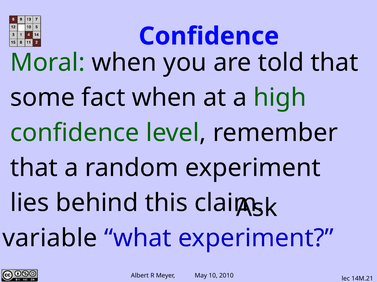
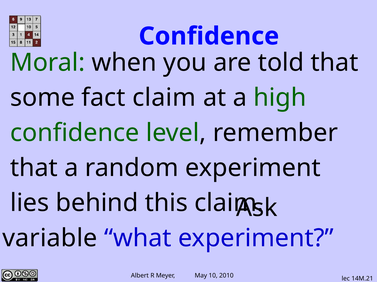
fact when: when -> claim
